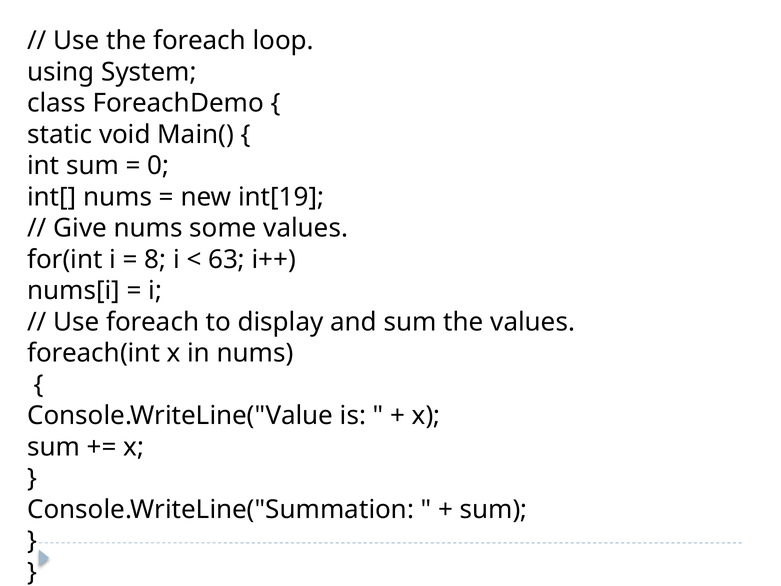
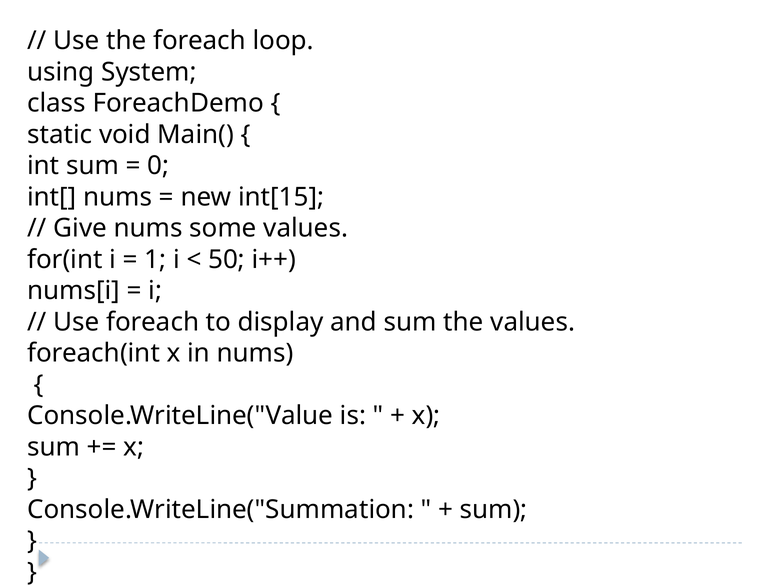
int[19: int[19 -> int[15
8: 8 -> 1
63: 63 -> 50
